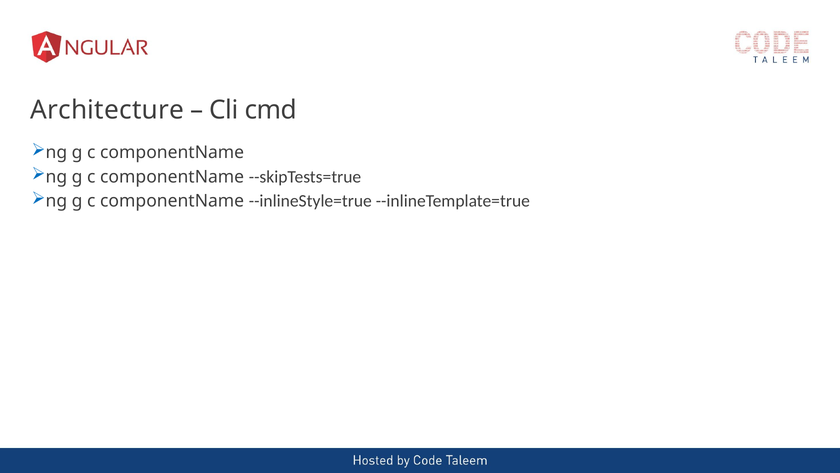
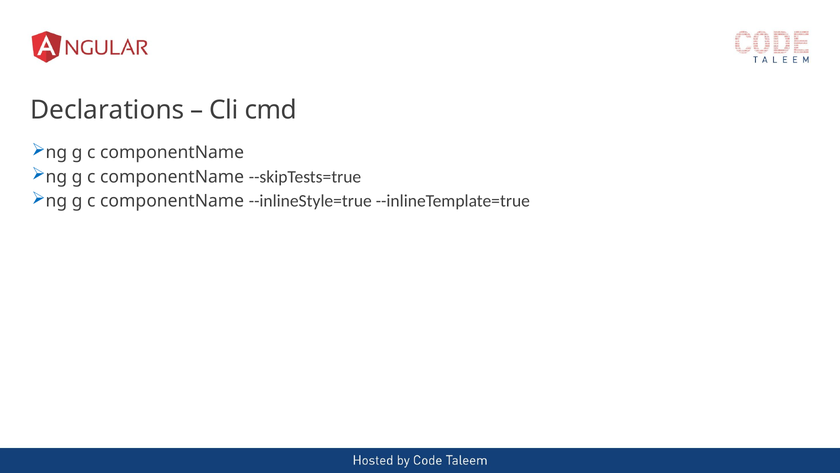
Architecture: Architecture -> Declarations
